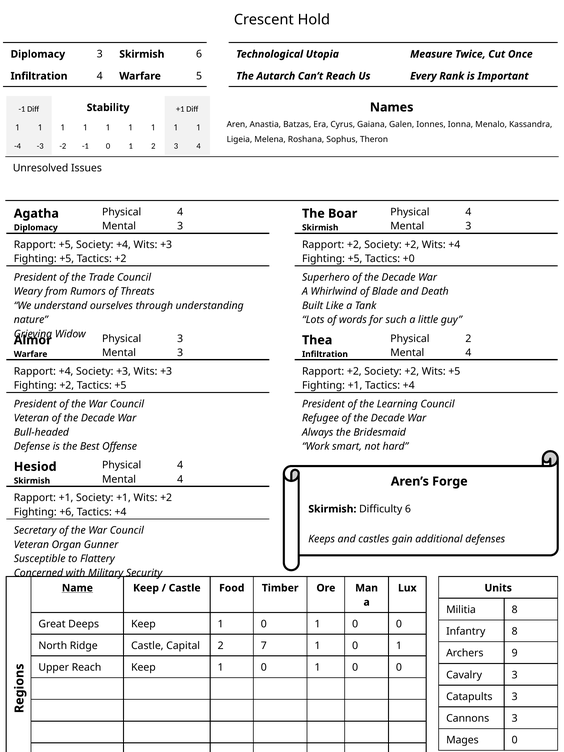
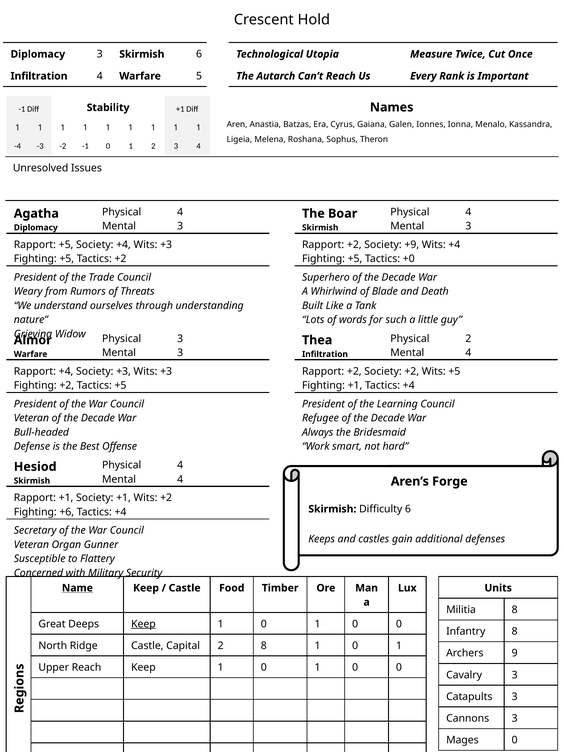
+2 at (412, 245): +2 -> +9
Keep at (143, 624) underline: none -> present
2 7: 7 -> 8
